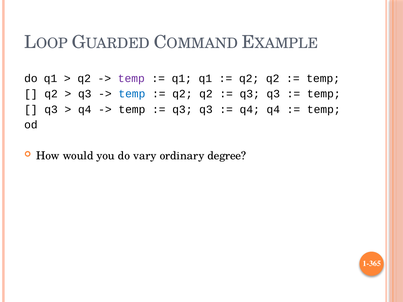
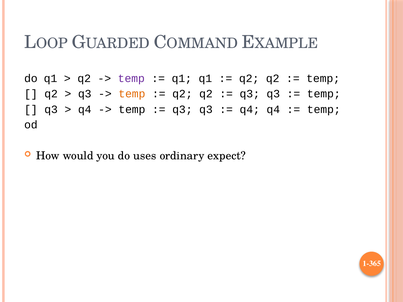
temp at (132, 94) colour: blue -> orange
vary: vary -> uses
degree: degree -> expect
